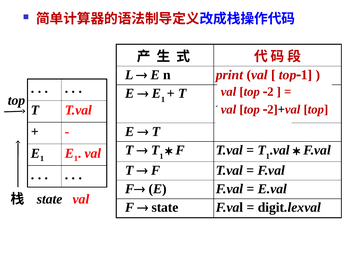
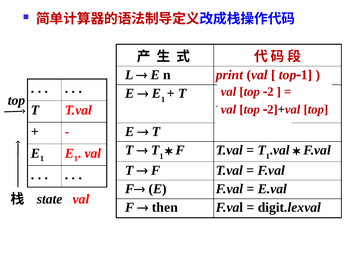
state at (165, 208): state -> then
